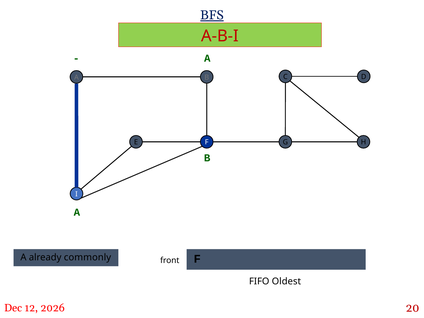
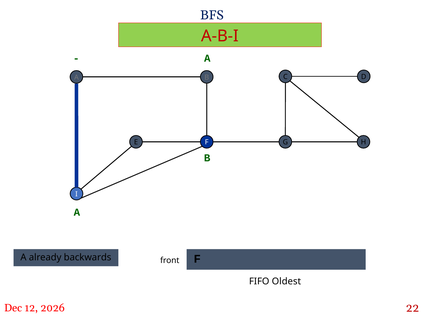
BFS underline: present -> none
commonly: commonly -> backwards
20: 20 -> 22
